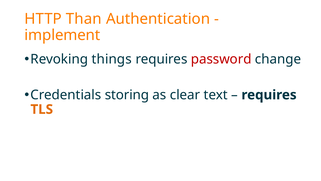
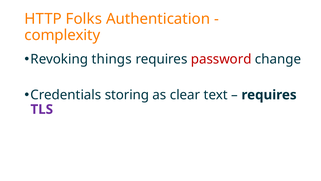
Than: Than -> Folks
implement: implement -> complexity
TLS colour: orange -> purple
